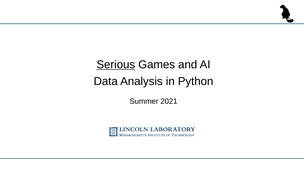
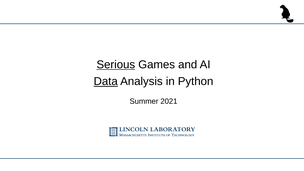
Data underline: none -> present
